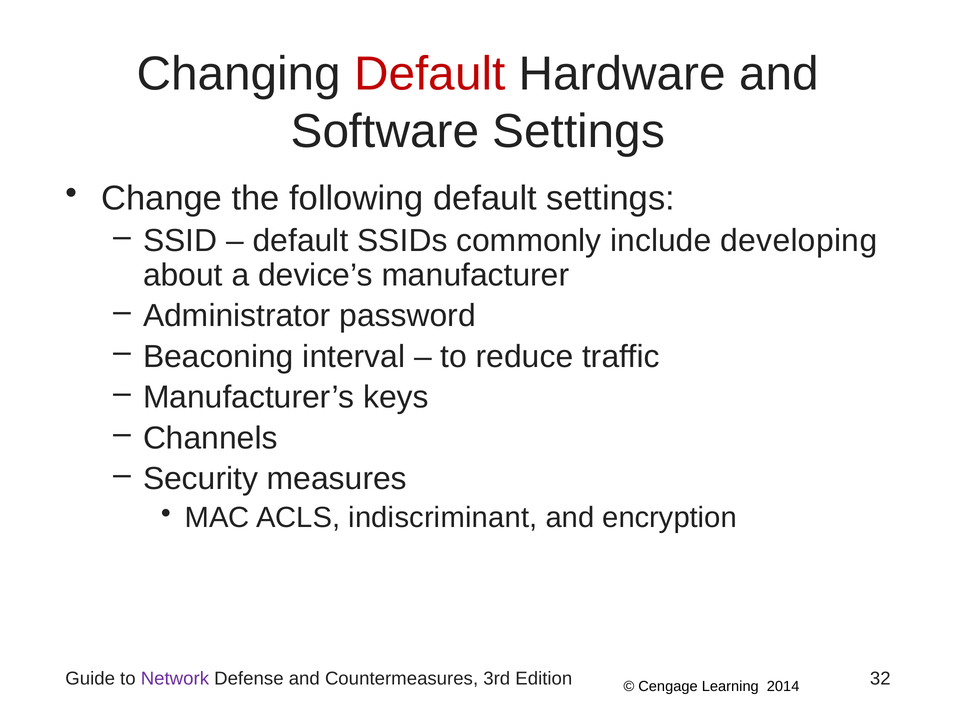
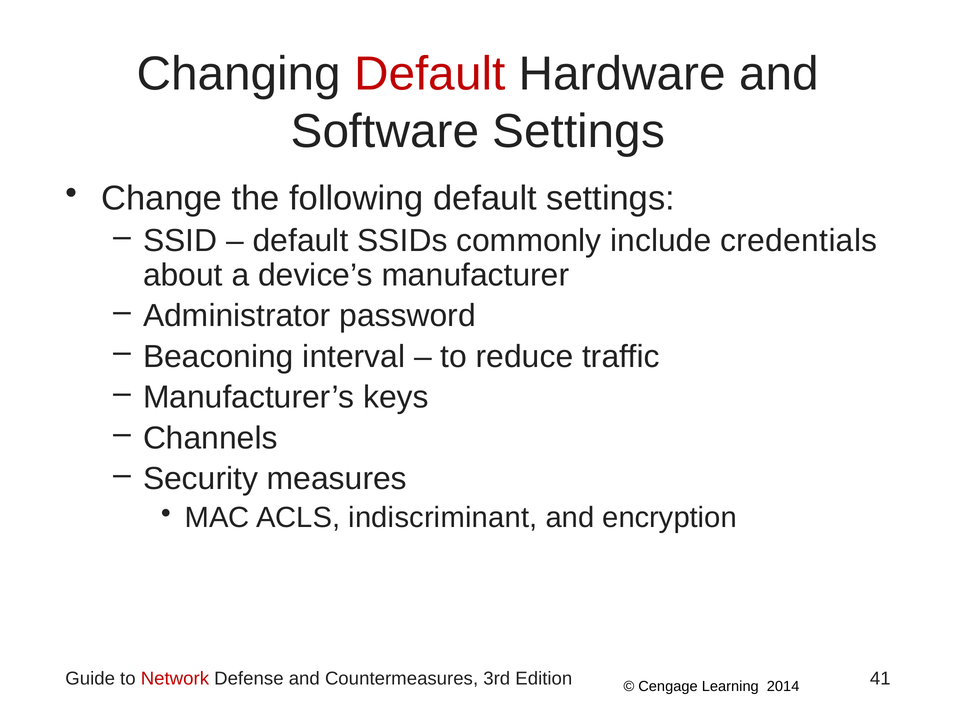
developing: developing -> credentials
Network colour: purple -> red
32: 32 -> 41
